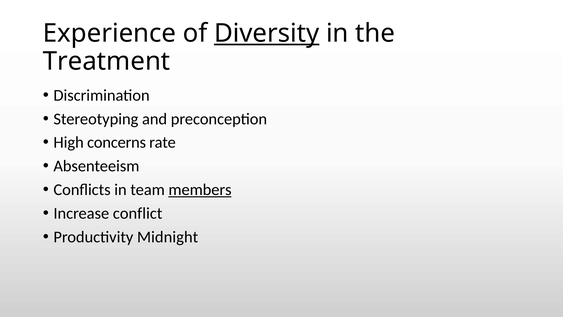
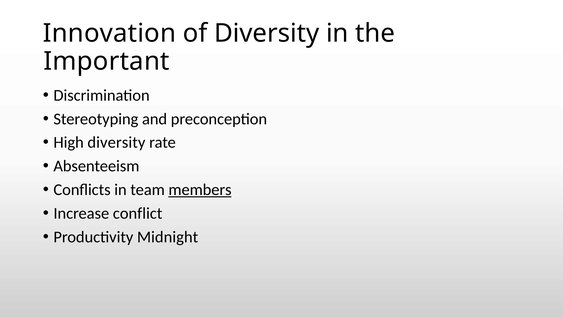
Experience: Experience -> Innovation
Diversity at (267, 33) underline: present -> none
Treatment: Treatment -> Important
High concerns: concerns -> diversity
